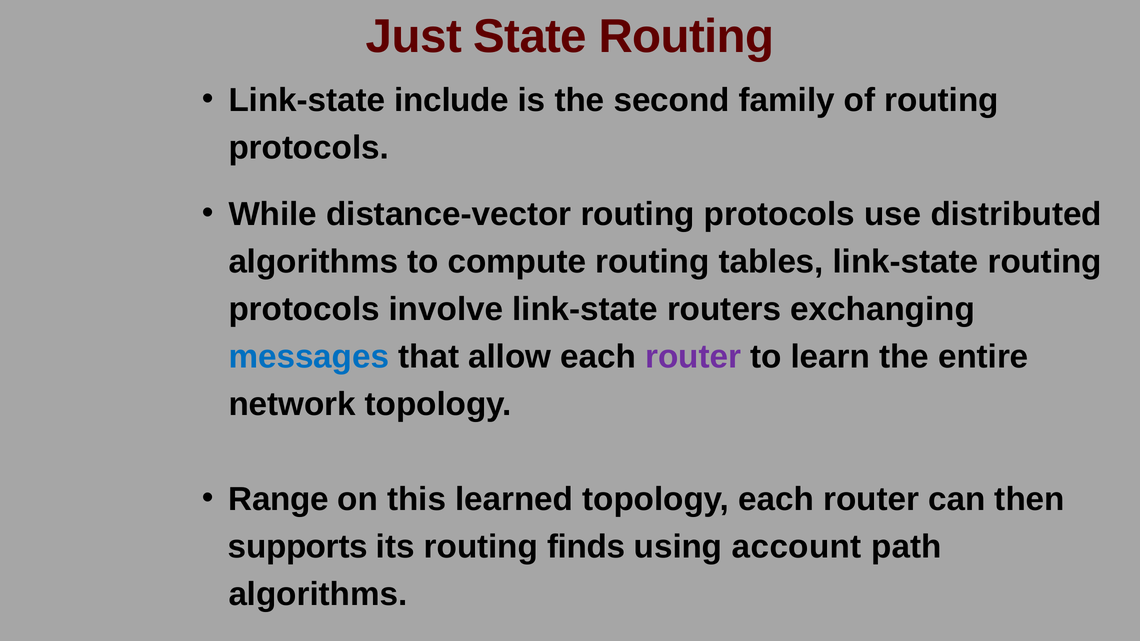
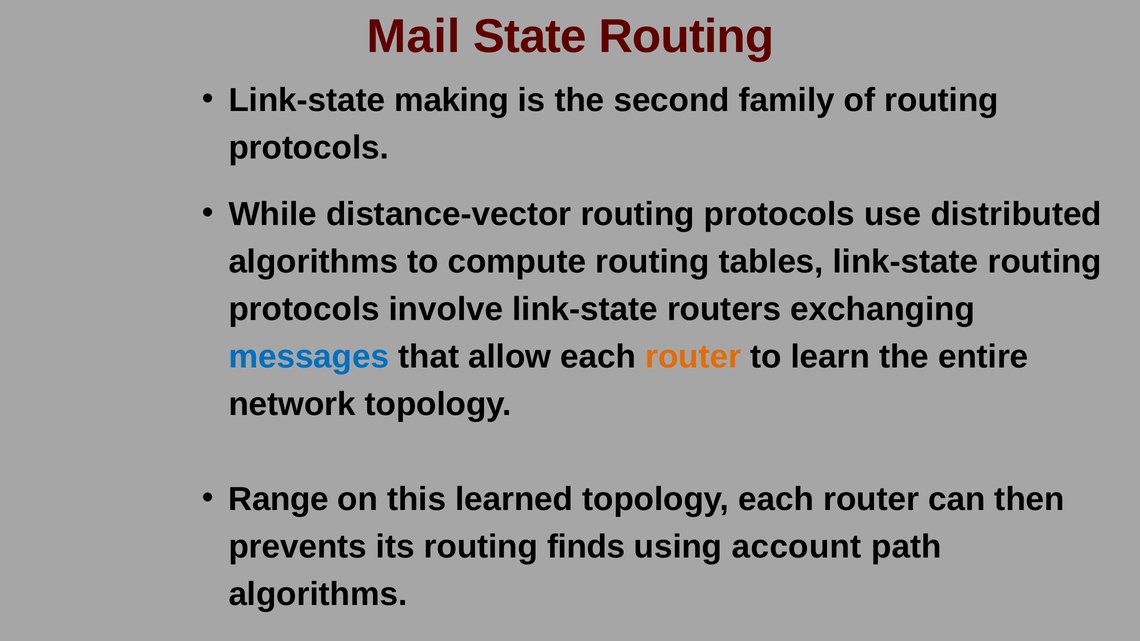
Just: Just -> Mail
include: include -> making
router at (693, 357) colour: purple -> orange
supports: supports -> prevents
